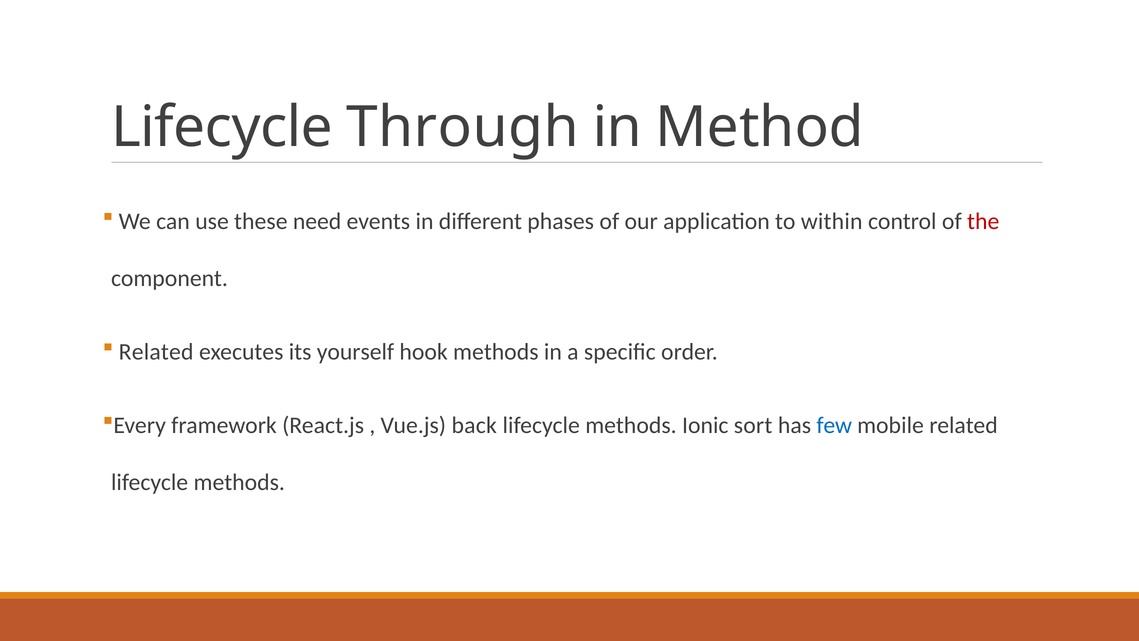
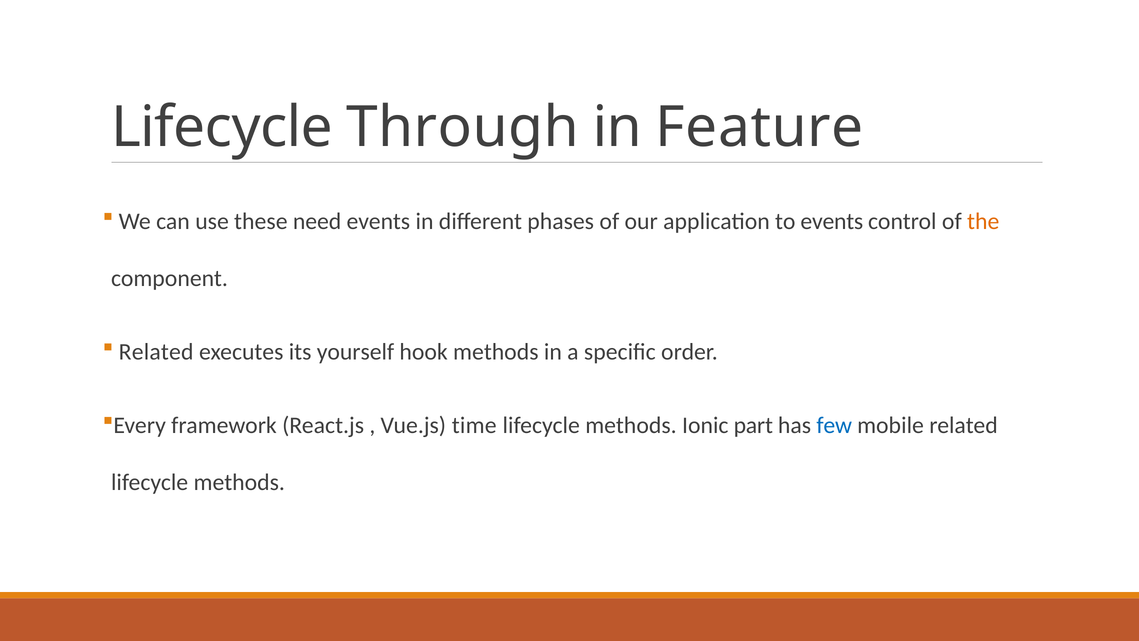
Method: Method -> Feature
to within: within -> events
the colour: red -> orange
back: back -> time
sort: sort -> part
